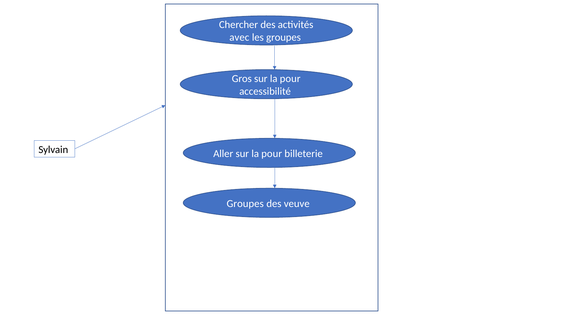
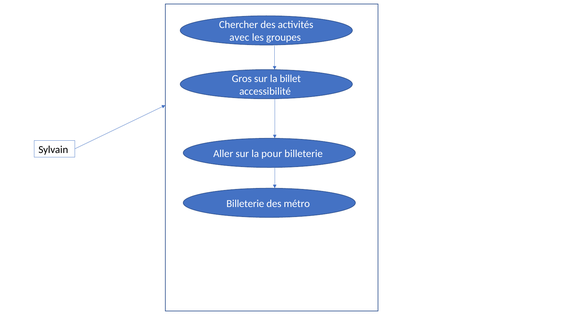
pour at (290, 79): pour -> billet
Groupes at (245, 204): Groupes -> Billeterie
veuve: veuve -> métro
